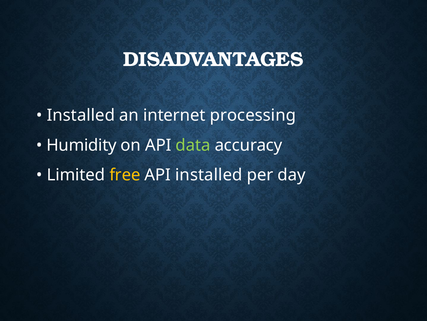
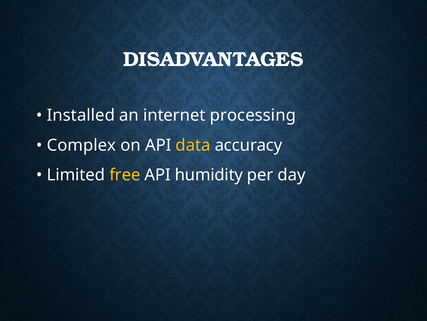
Humidity: Humidity -> Complex
data colour: light green -> yellow
API installed: installed -> humidity
